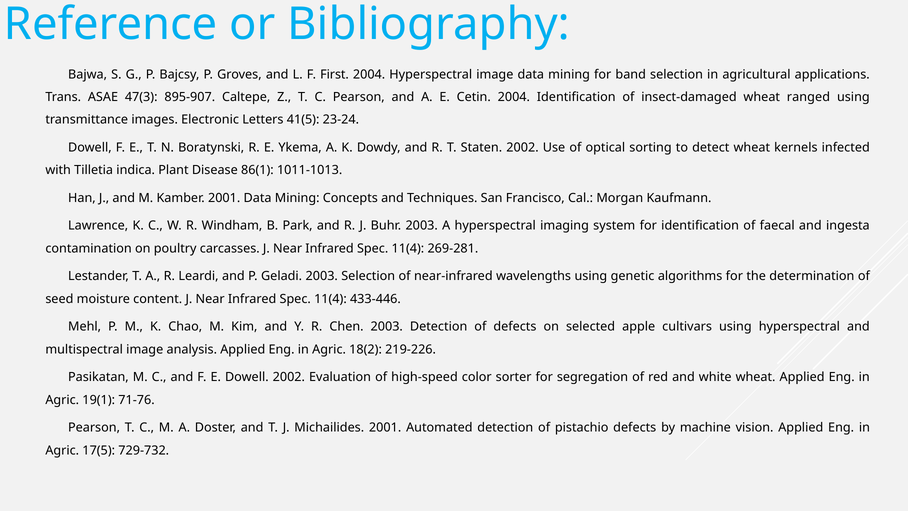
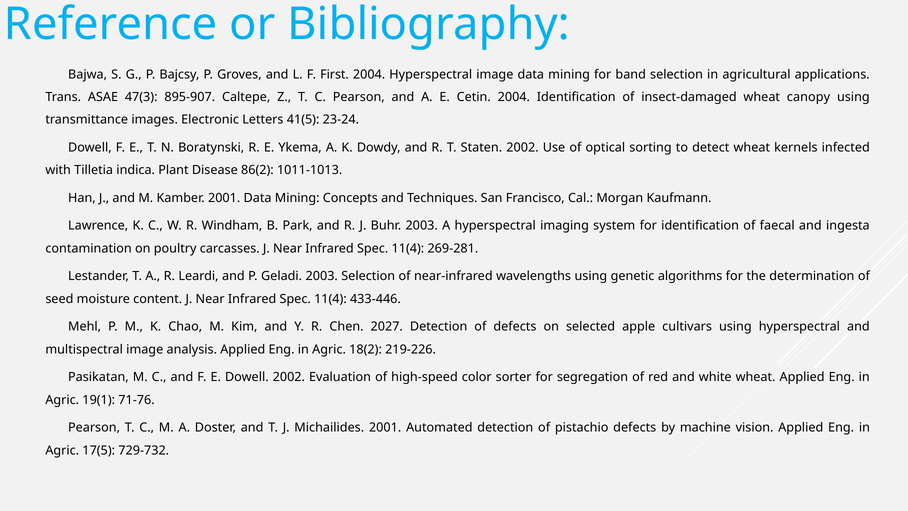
ranged: ranged -> canopy
86(1: 86(1 -> 86(2
Chen 2003: 2003 -> 2027
